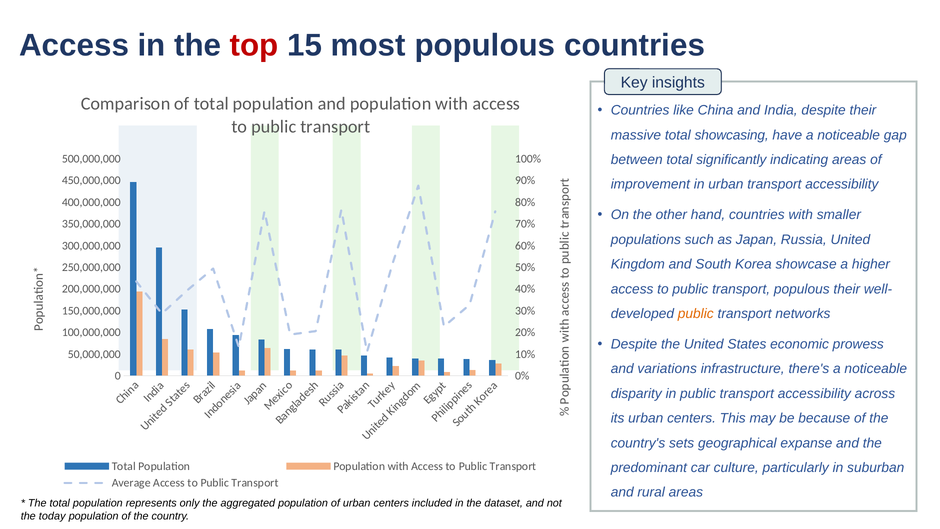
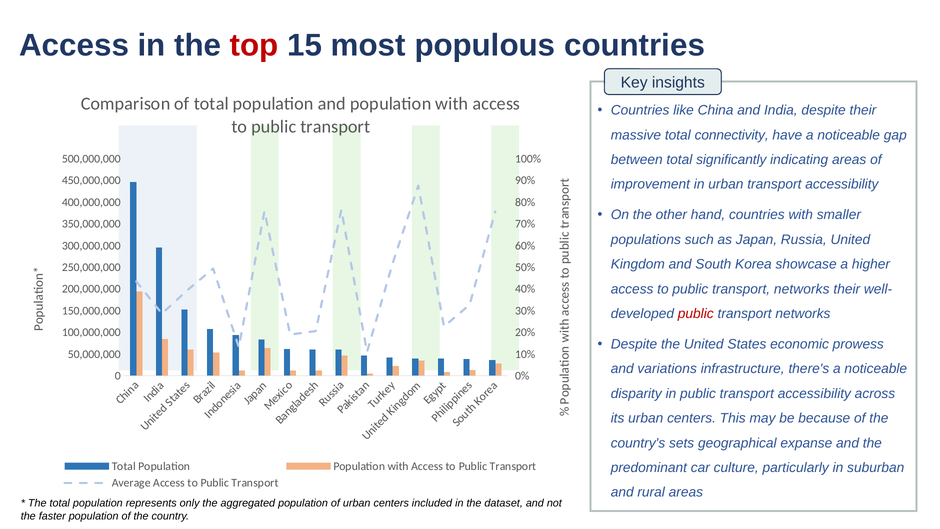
showcasing: showcasing -> connectivity
to public transport populous: populous -> networks
public at (696, 314) colour: orange -> red
today: today -> faster
